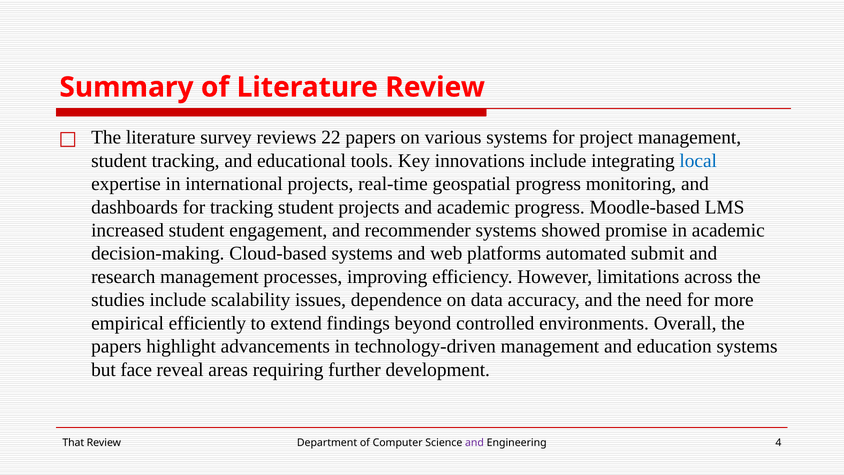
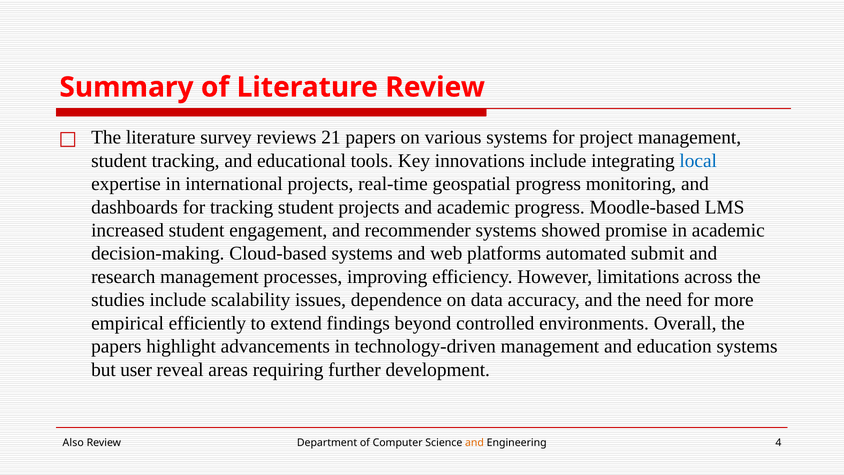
22: 22 -> 21
face: face -> user
That: That -> Also
and at (475, 443) colour: purple -> orange
